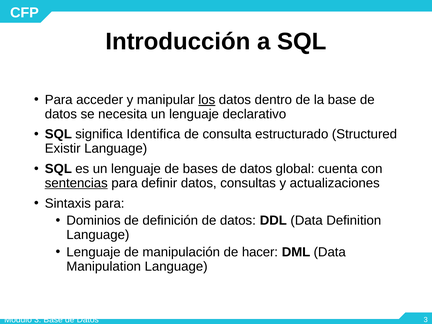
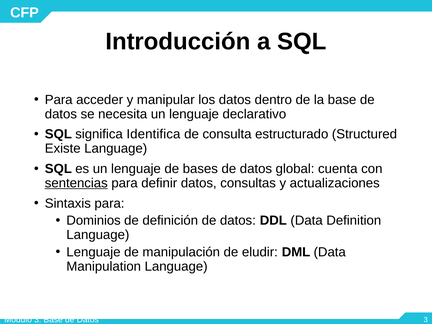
los underline: present -> none
Existir: Existir -> Existe
hacer: hacer -> eludir
